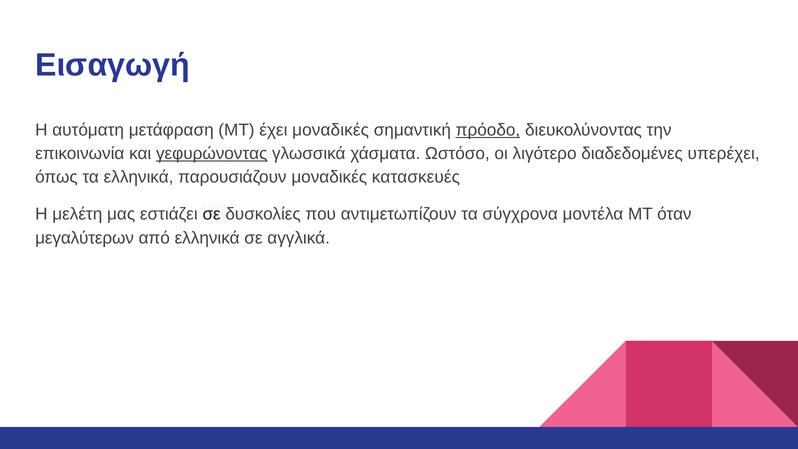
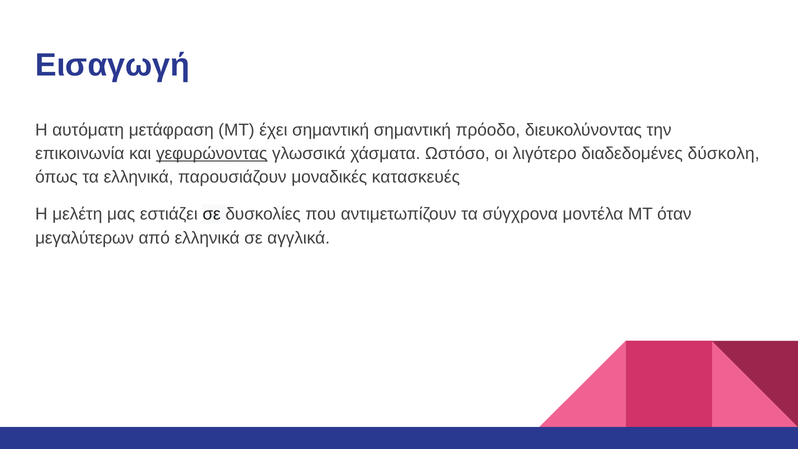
έχει μοναδικές: μοναδικές -> σημαντική
πρόοδο underline: present -> none
υπερέχει: υπερέχει -> δύσκολη
